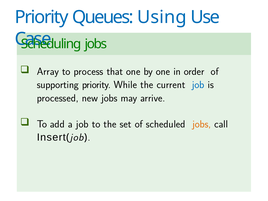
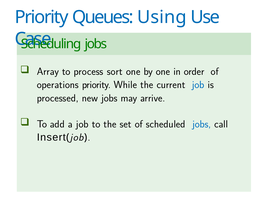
that: that -> sort
supporting: supporting -> operations
jobs at (202, 124) colour: orange -> blue
